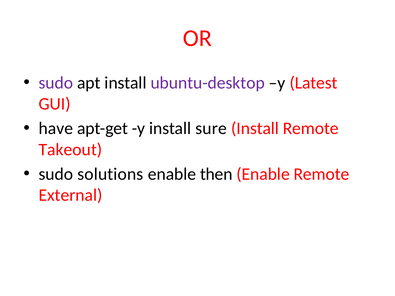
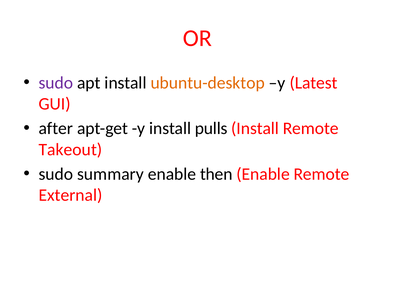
ubuntu-desktop colour: purple -> orange
have: have -> after
sure: sure -> pulls
solutions: solutions -> summary
